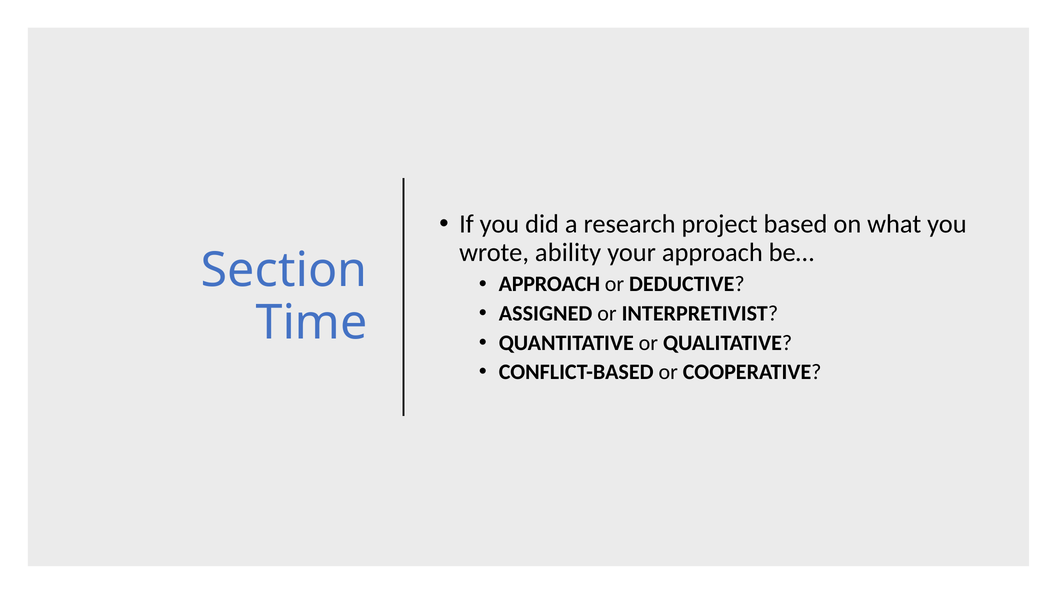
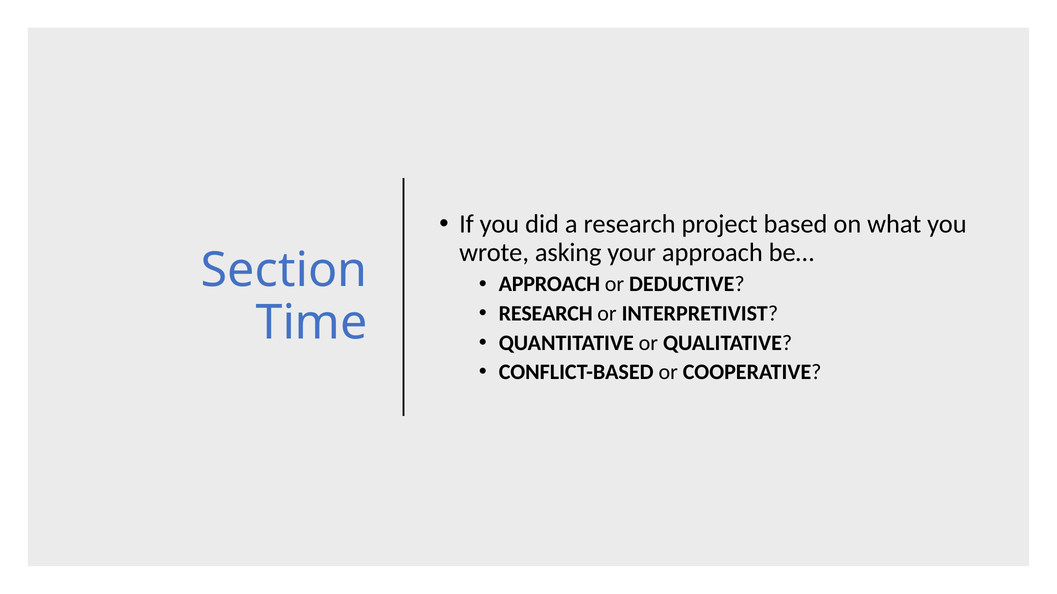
ability: ability -> asking
ASSIGNED at (546, 314): ASSIGNED -> RESEARCH
